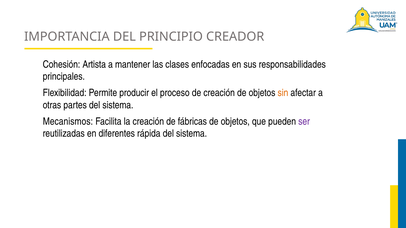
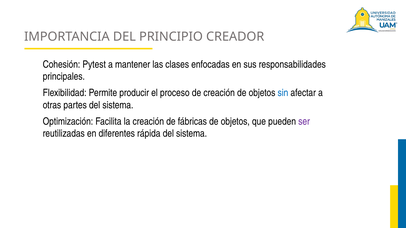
Artista: Artista -> Pytest
sin colour: orange -> blue
Mecanismos: Mecanismos -> Optimización
